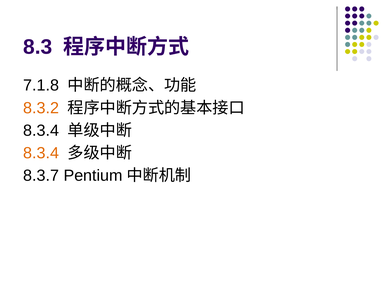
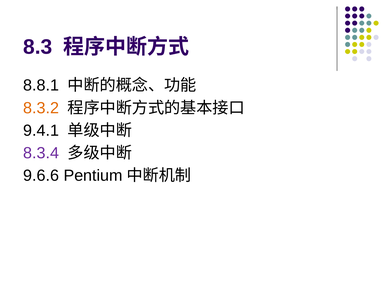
7.1.8: 7.1.8 -> 8.8.1
8.3.4 at (41, 131): 8.3.4 -> 9.4.1
8.3.4 at (41, 153) colour: orange -> purple
8.3.7: 8.3.7 -> 9.6.6
